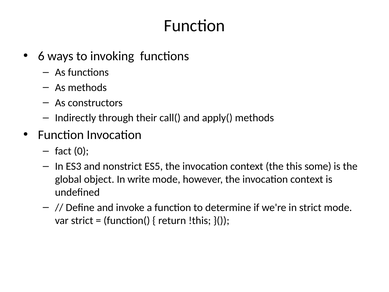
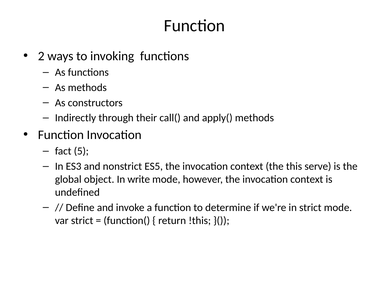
6: 6 -> 2
0: 0 -> 5
some: some -> serve
